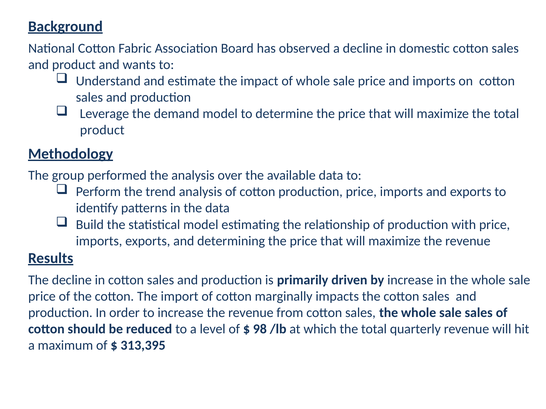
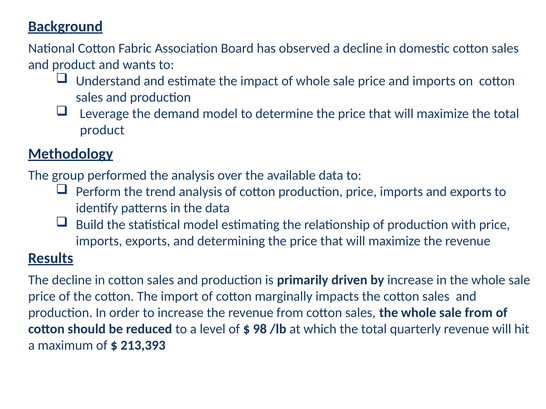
sale sales: sales -> from
313,395: 313,395 -> 213,393
